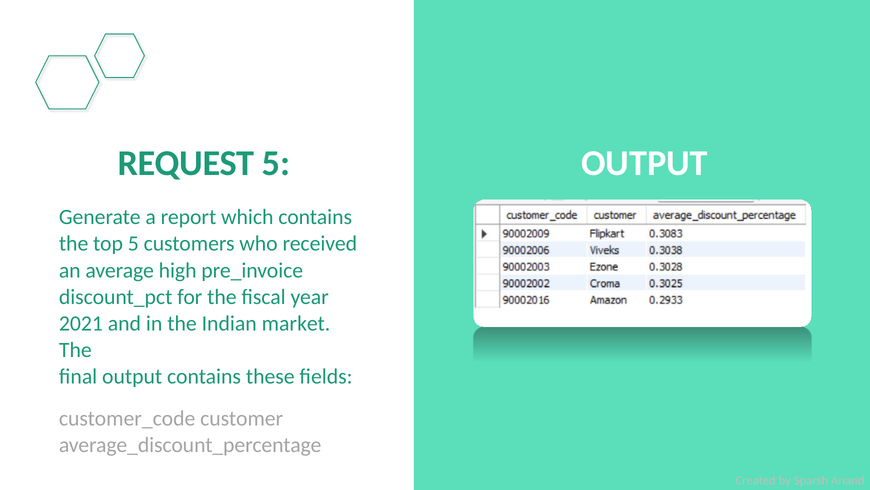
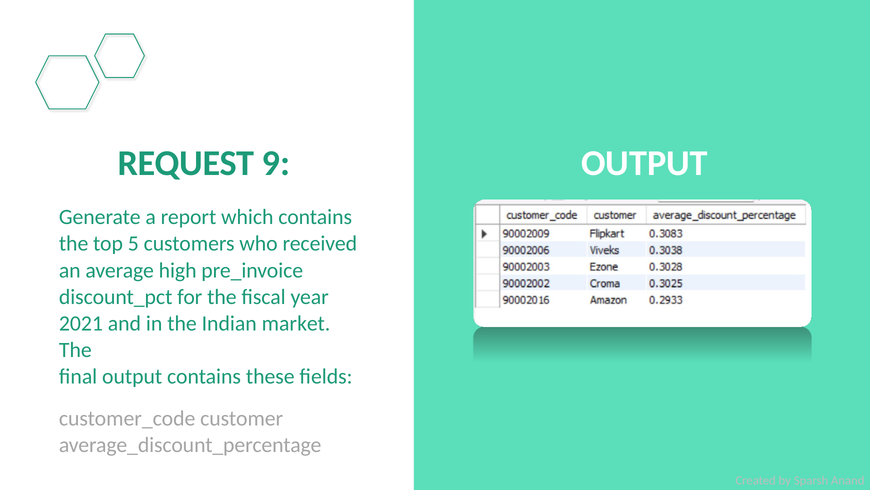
REQUEST 5: 5 -> 9
